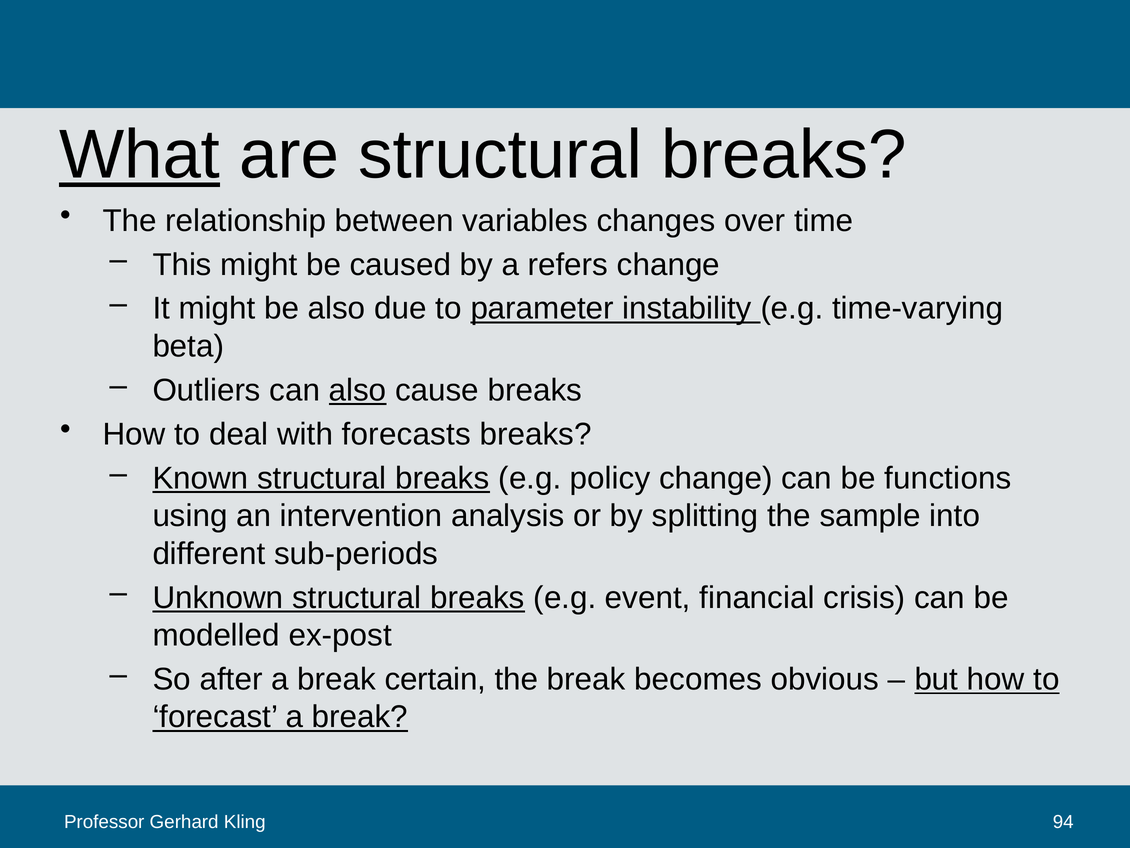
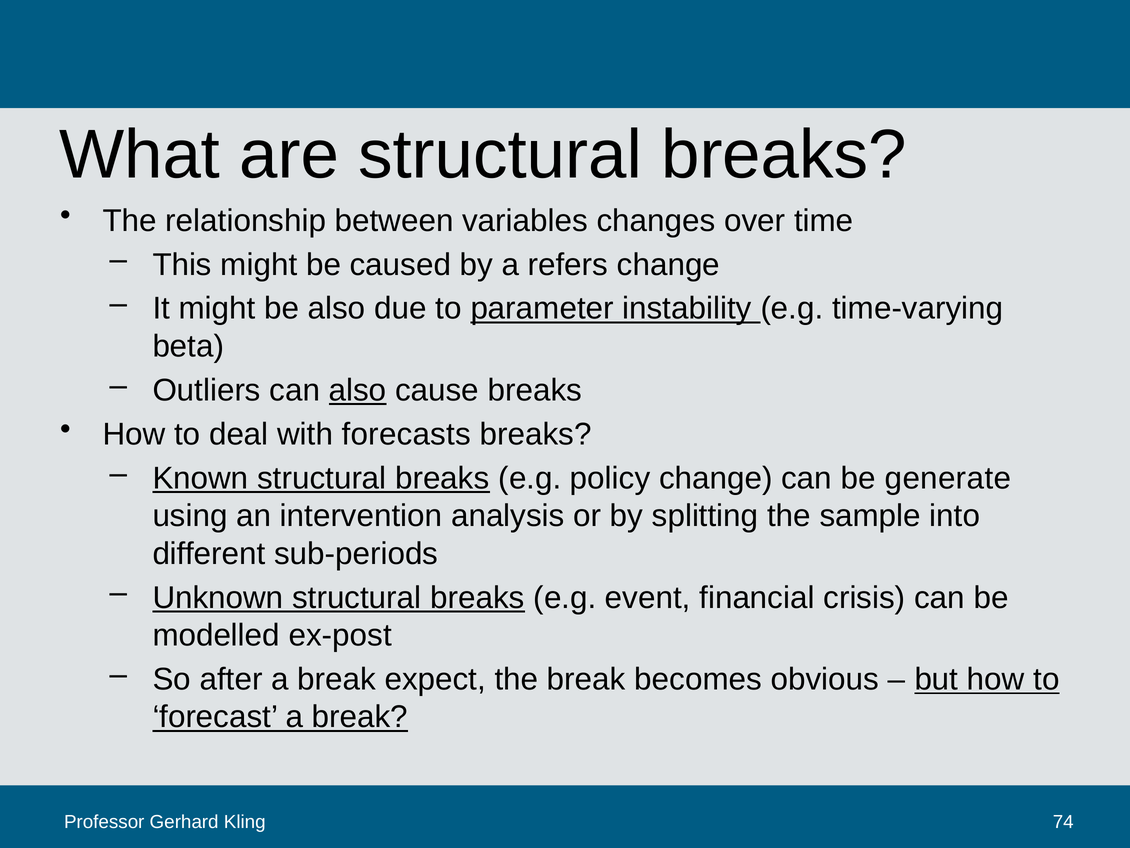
What underline: present -> none
functions: functions -> generate
certain: certain -> expect
94: 94 -> 74
